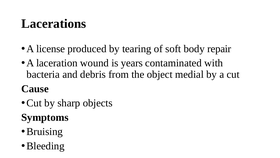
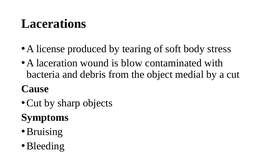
repair: repair -> stress
years: years -> blow
